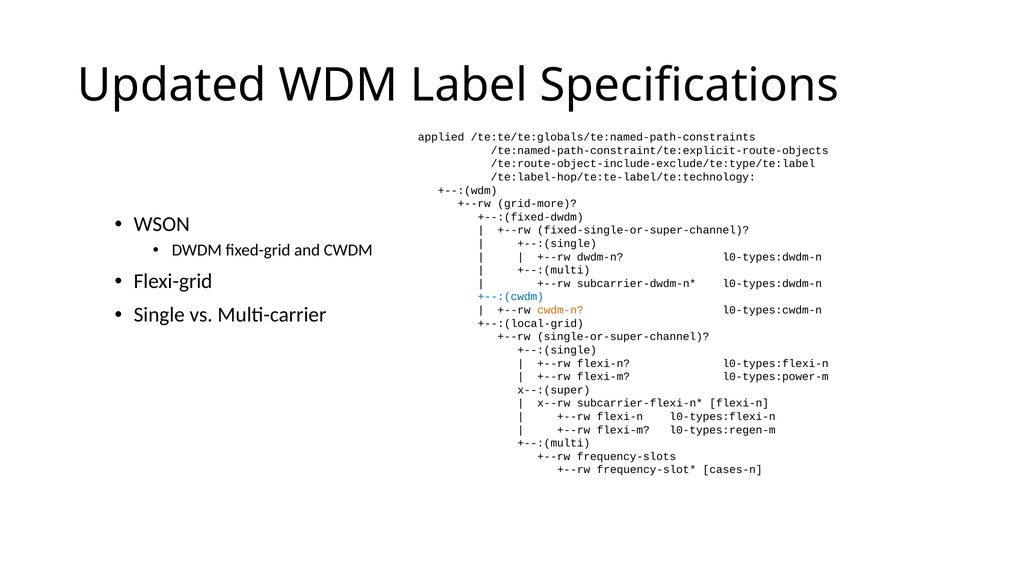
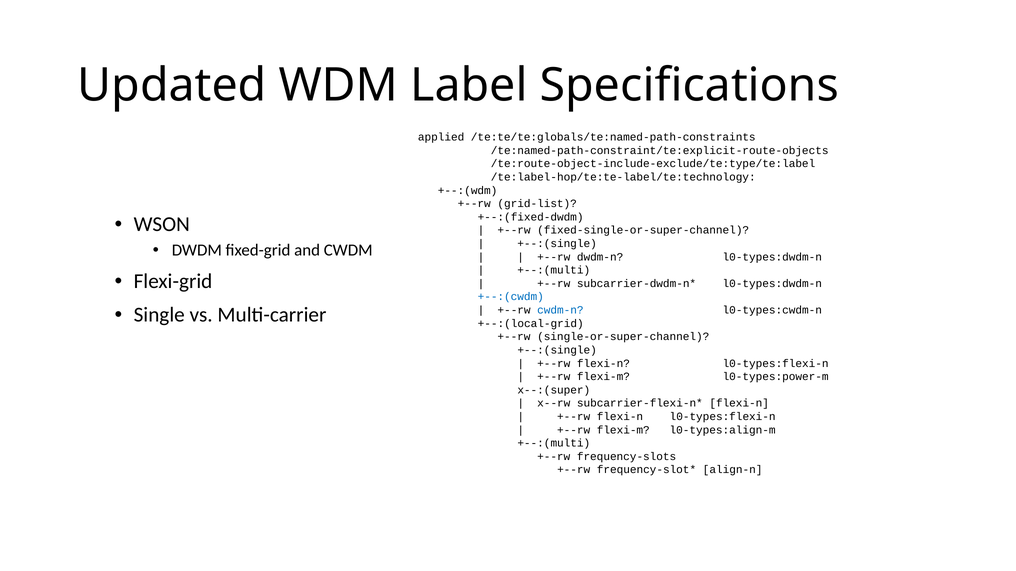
grid-more: grid-more -> grid-list
cwdm-n colour: orange -> blue
l0-types:regen-m: l0-types:regen-m -> l0-types:align-m
cases-n: cases-n -> align-n
